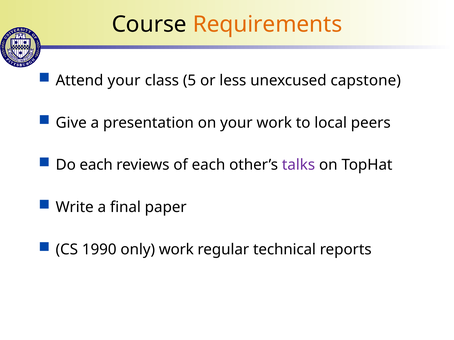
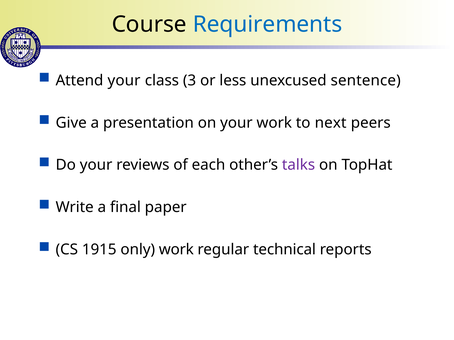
Requirements colour: orange -> blue
5: 5 -> 3
capstone: capstone -> sentence
local: local -> next
Do each: each -> your
1990: 1990 -> 1915
